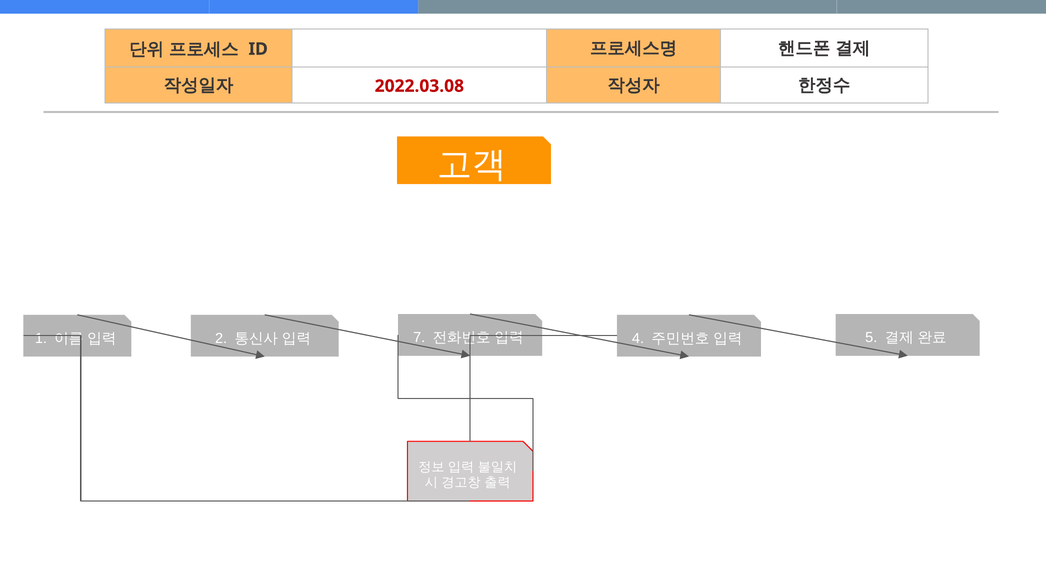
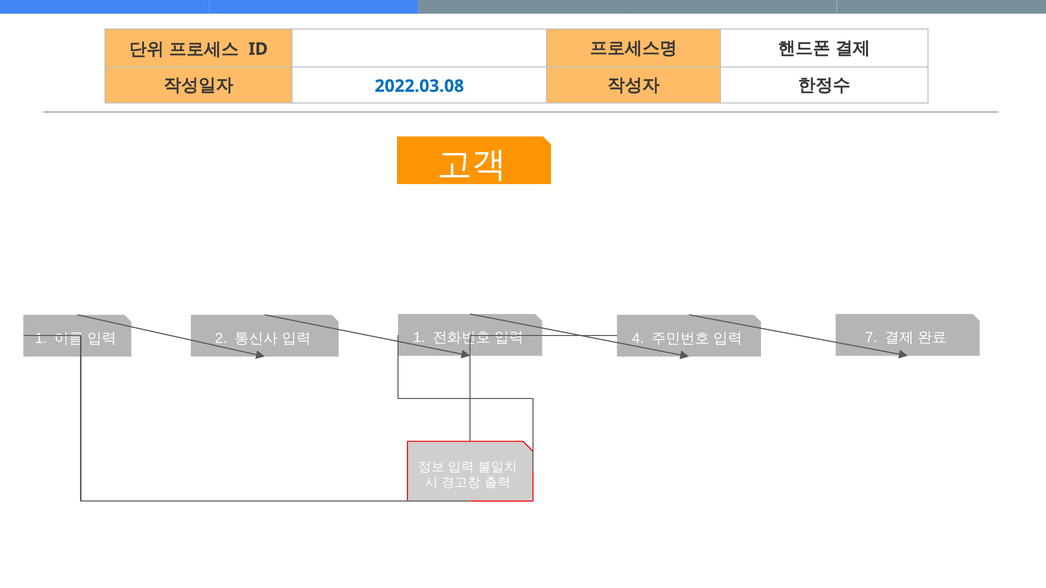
2022.03.08 colour: red -> blue
7 at (419, 338): 7 -> 1
5: 5 -> 7
